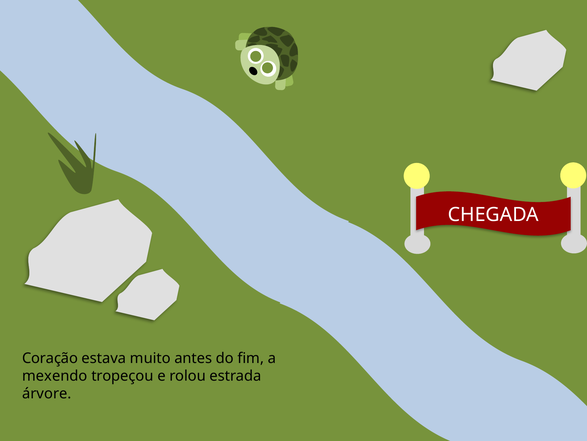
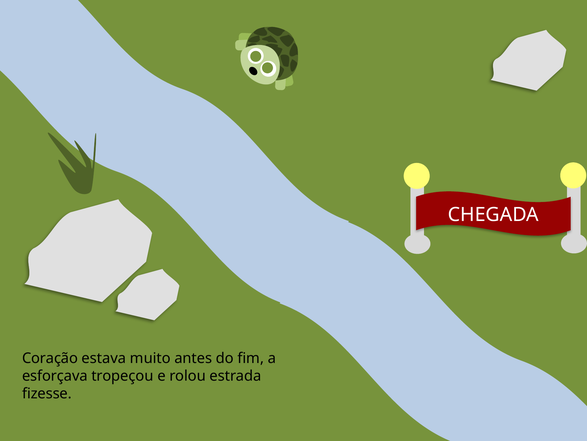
mexendo: mexendo -> esforçava
árvore: árvore -> fizesse
